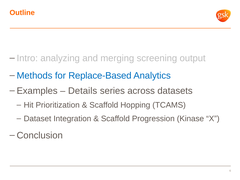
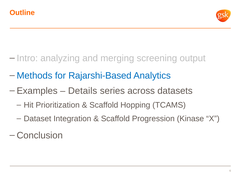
Replace-Based: Replace-Based -> Rajarshi-Based
